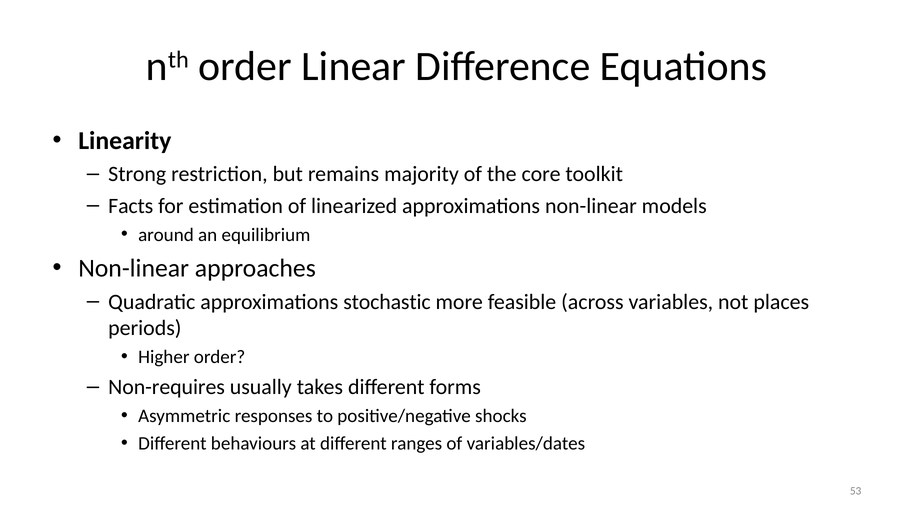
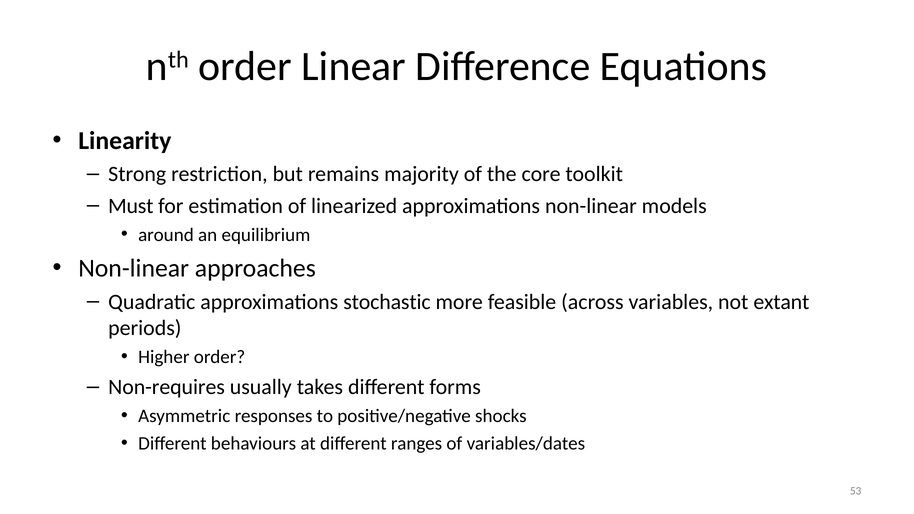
Facts: Facts -> Must
places: places -> extant
